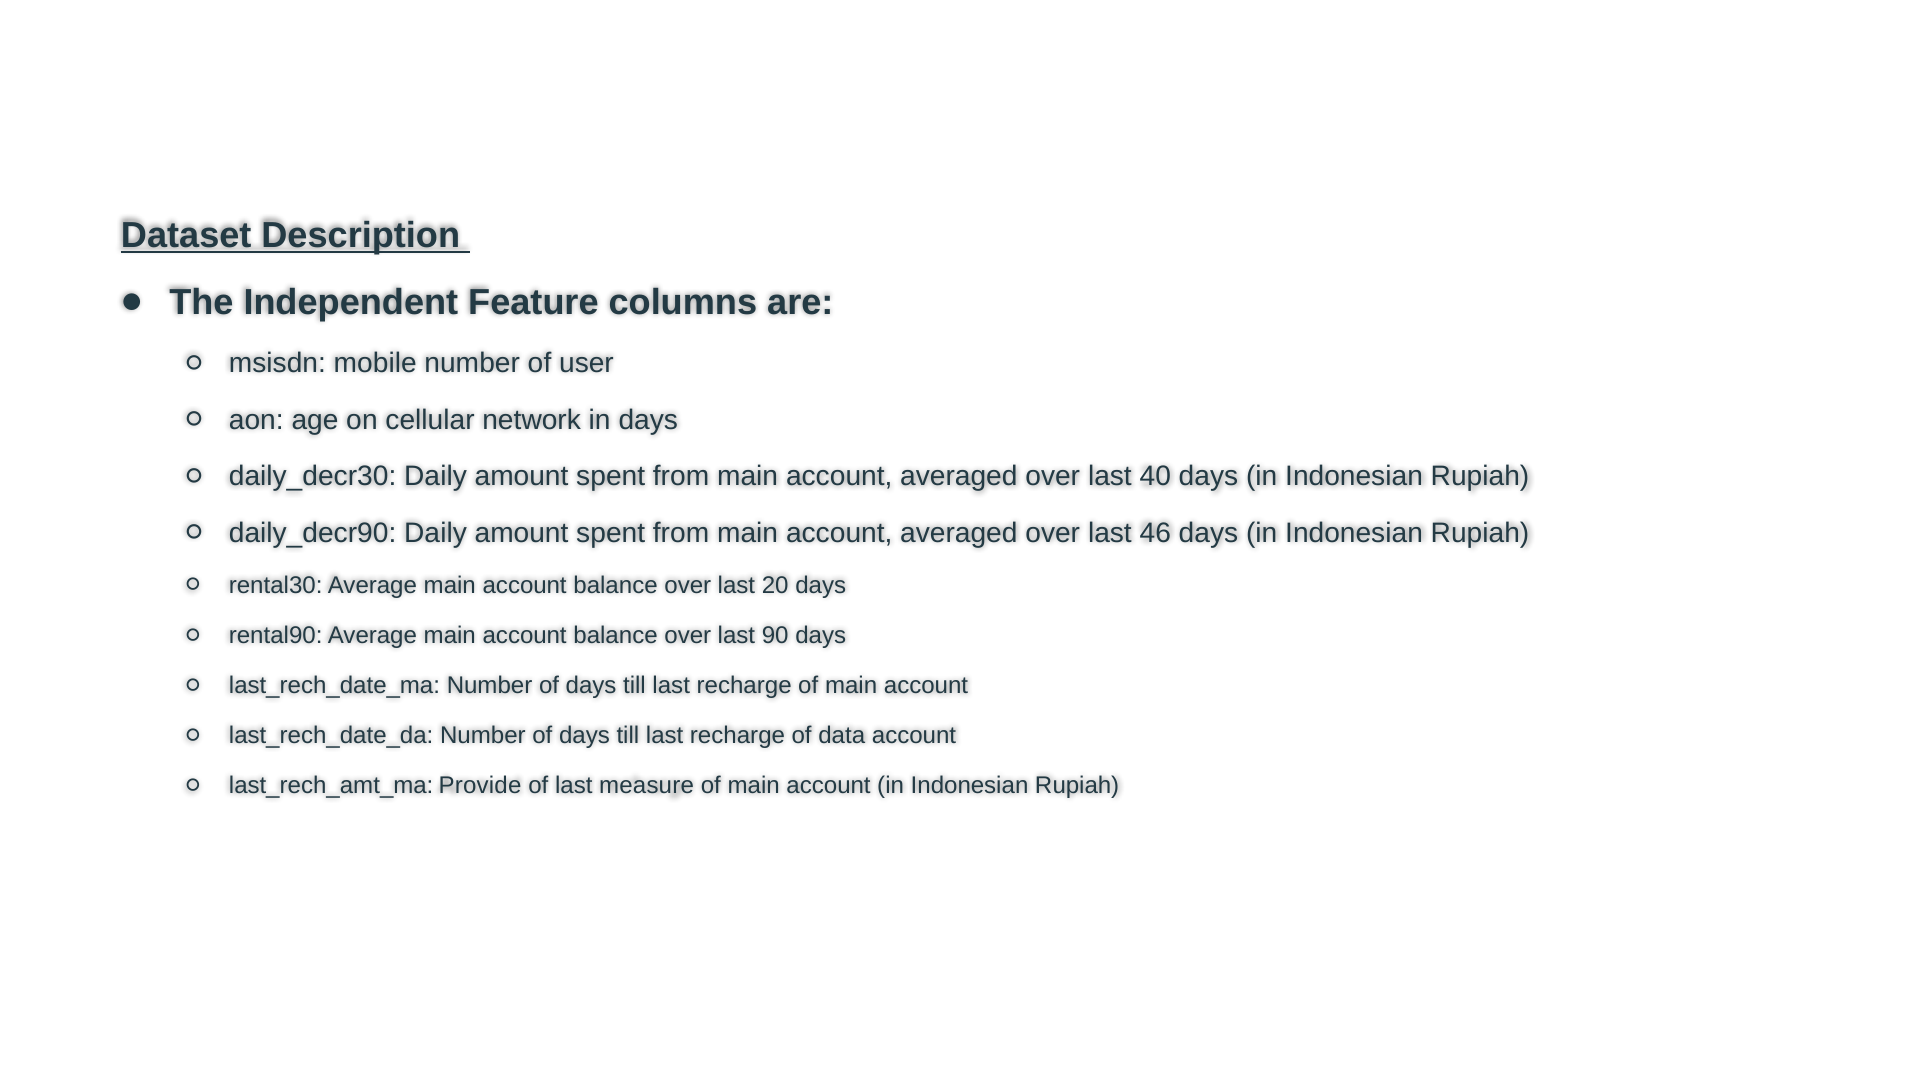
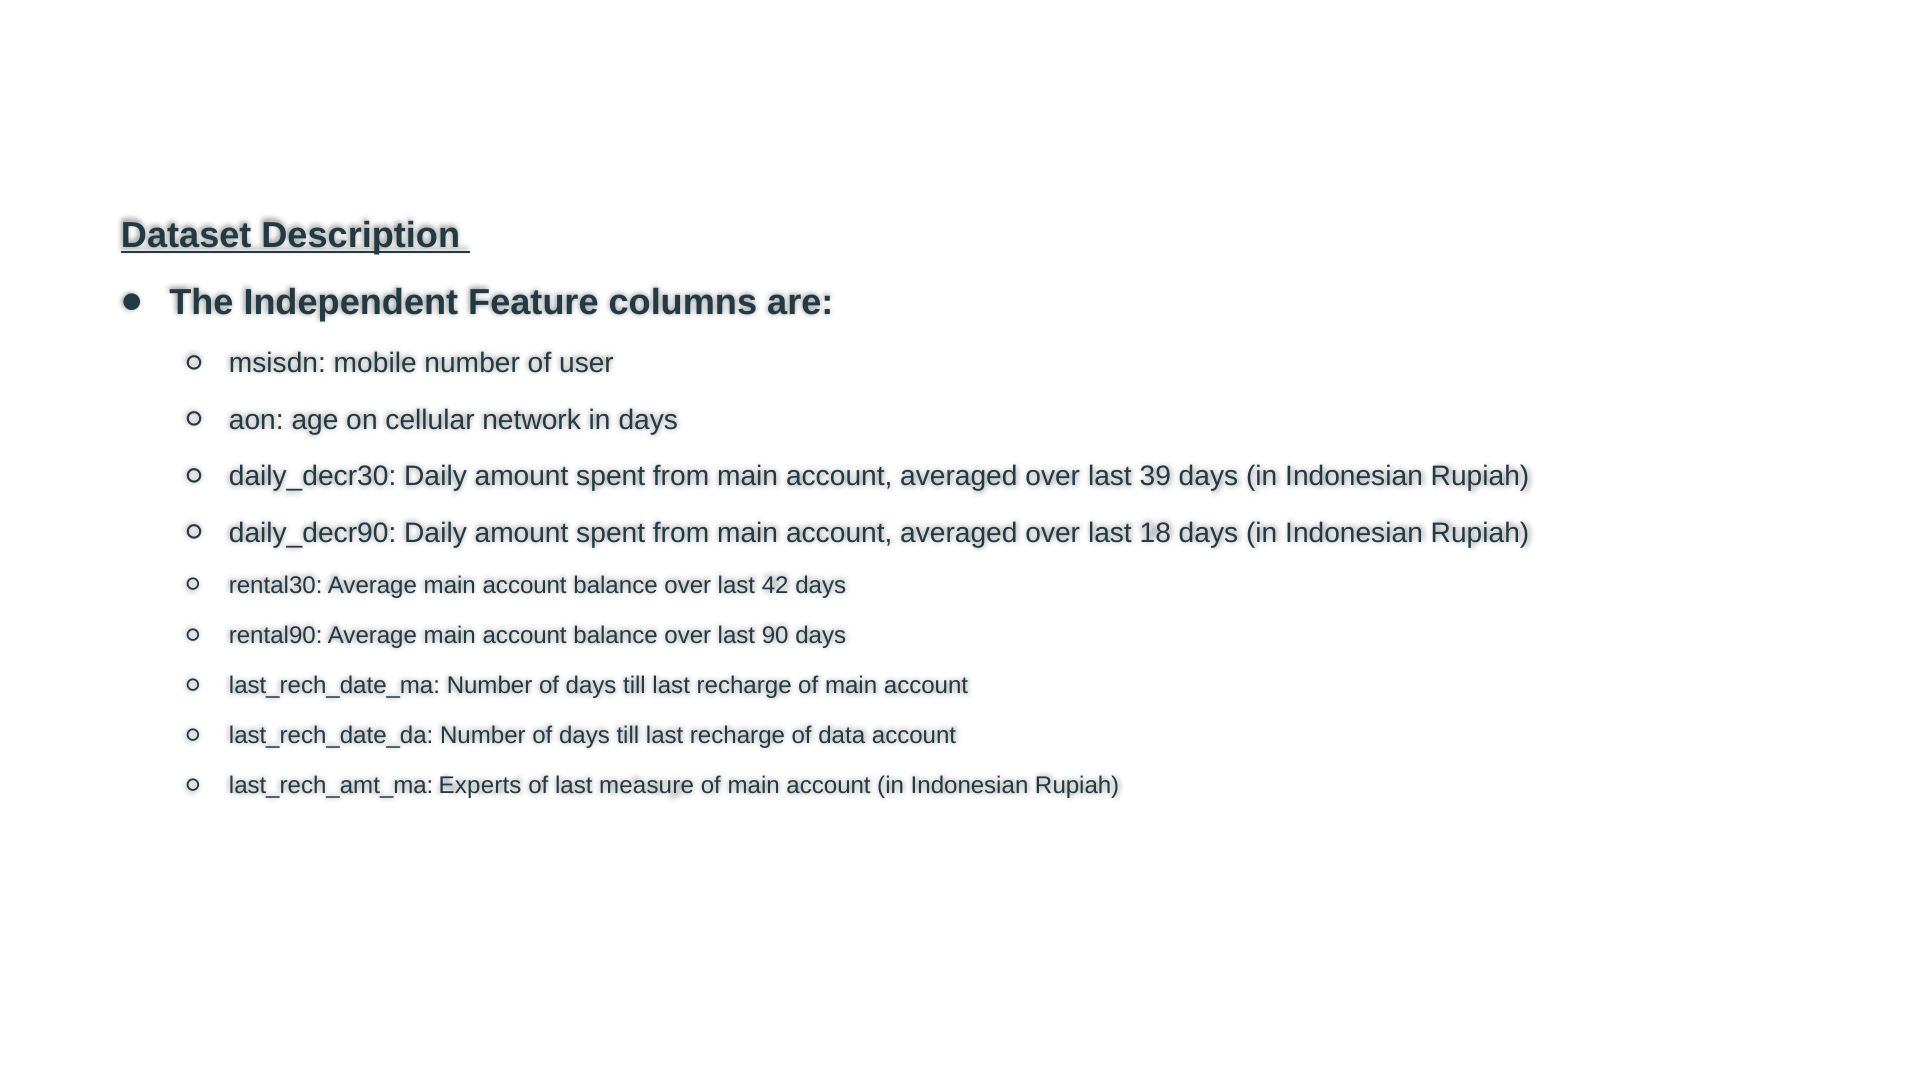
40: 40 -> 39
46: 46 -> 18
20: 20 -> 42
Provide: Provide -> Experts
